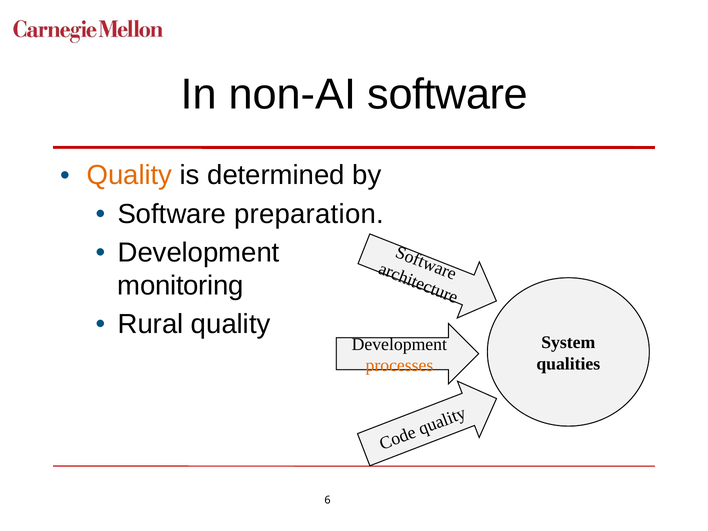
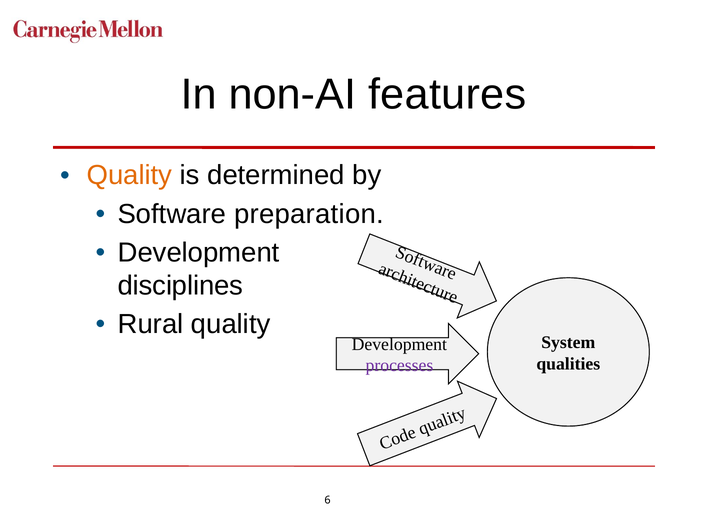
non-AI software: software -> features
monitoring: monitoring -> disciplines
processes colour: orange -> purple
